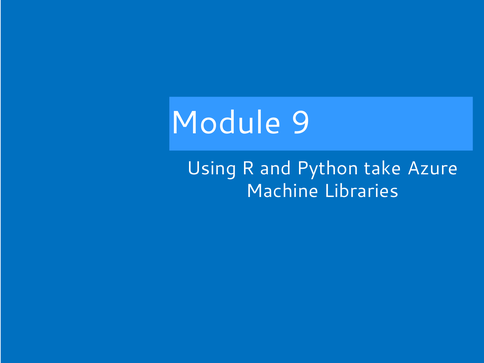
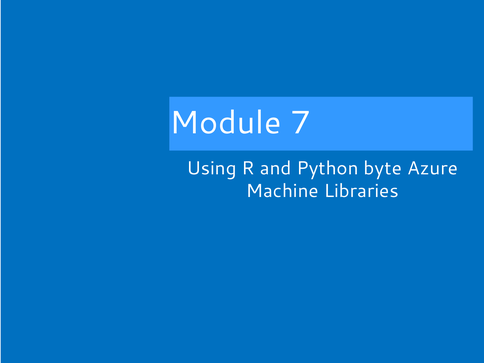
9: 9 -> 7
take: take -> byte
